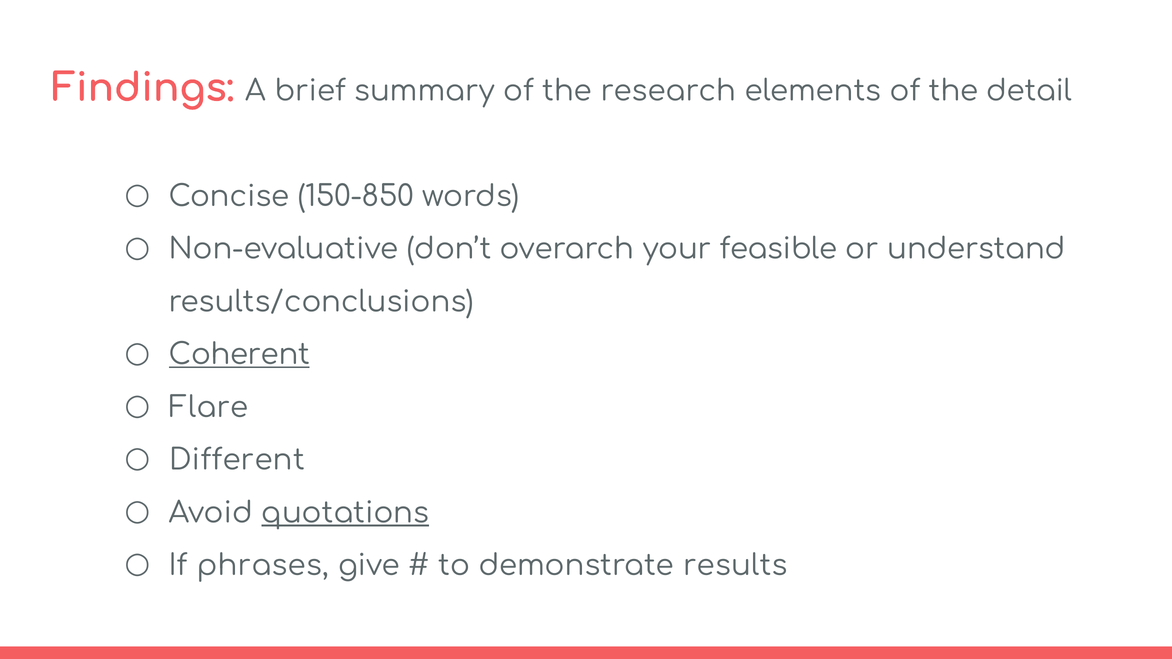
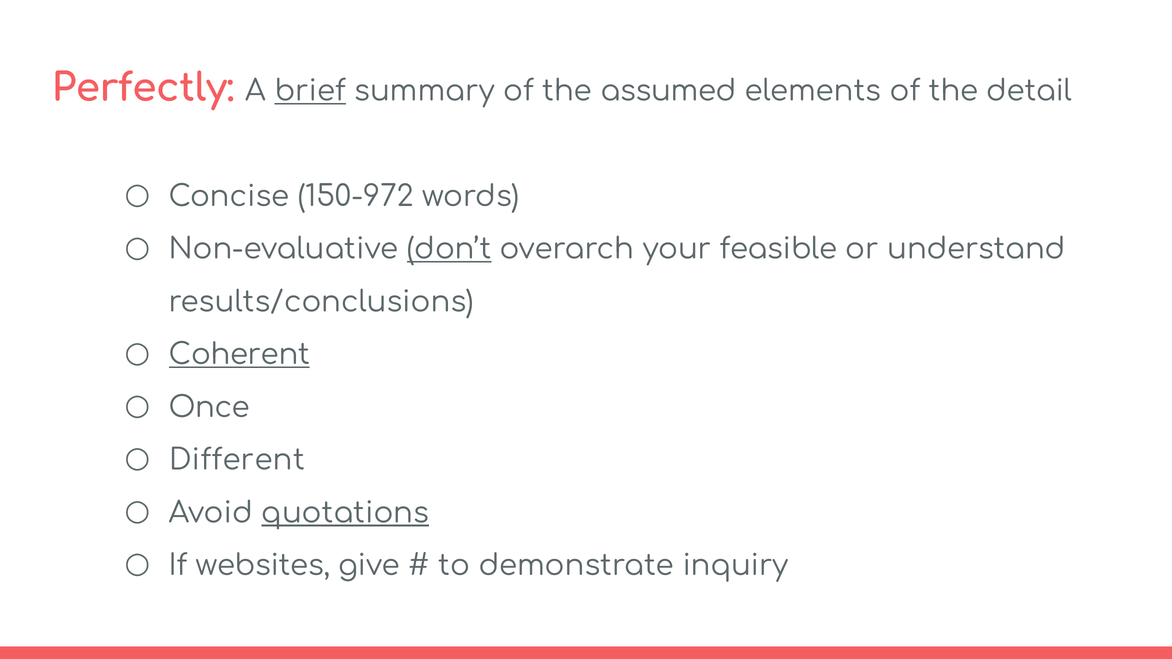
Findings: Findings -> Perfectly
brief underline: none -> present
research: research -> assumed
150-850: 150-850 -> 150-972
don’t underline: none -> present
Flare: Flare -> Once
phrases: phrases -> websites
results: results -> inquiry
